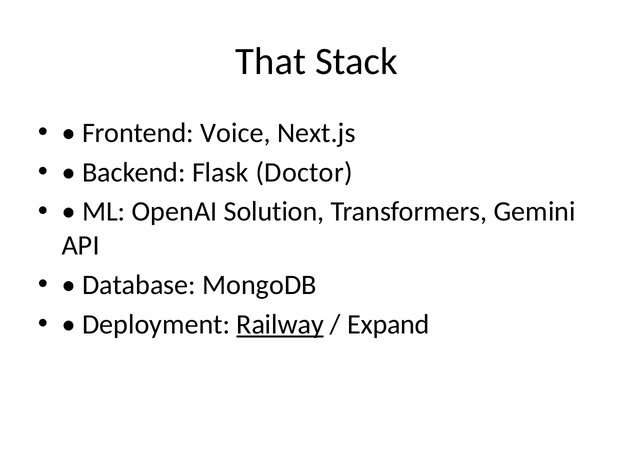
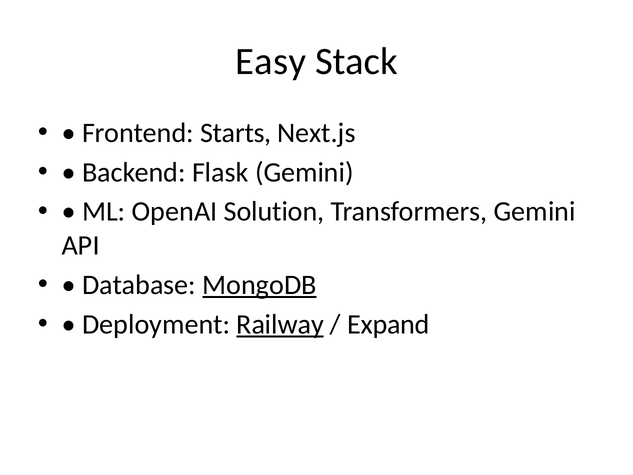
That: That -> Easy
Voice: Voice -> Starts
Flask Doctor: Doctor -> Gemini
MongoDB underline: none -> present
